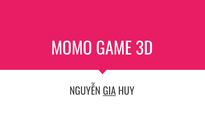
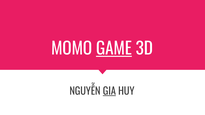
GAME underline: none -> present
